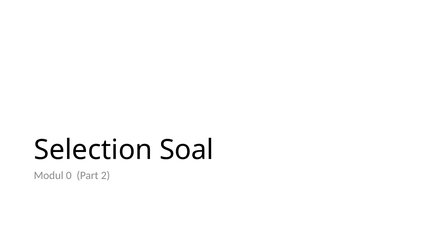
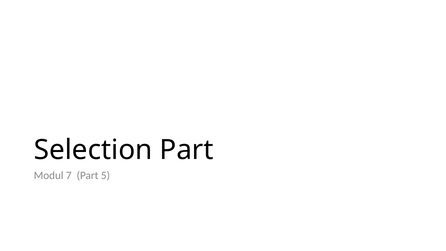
Selection Soal: Soal -> Part
0: 0 -> 7
2: 2 -> 5
